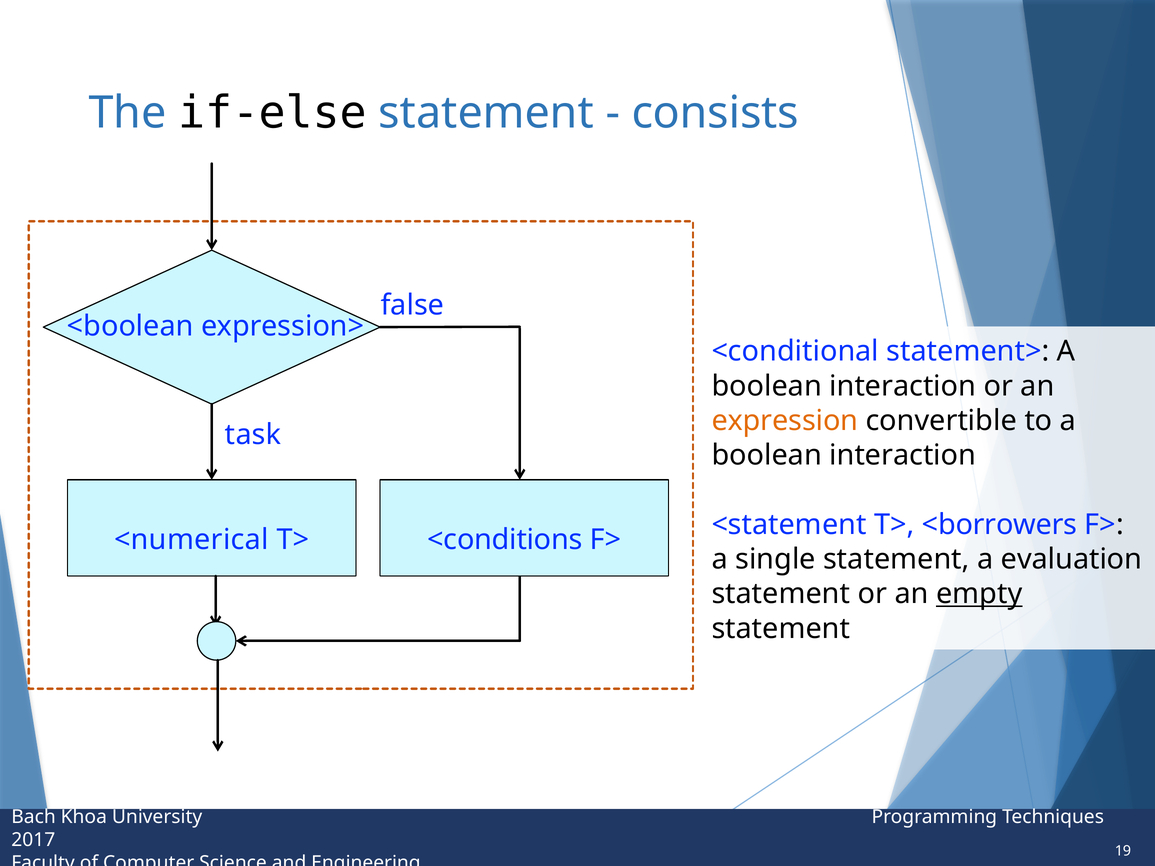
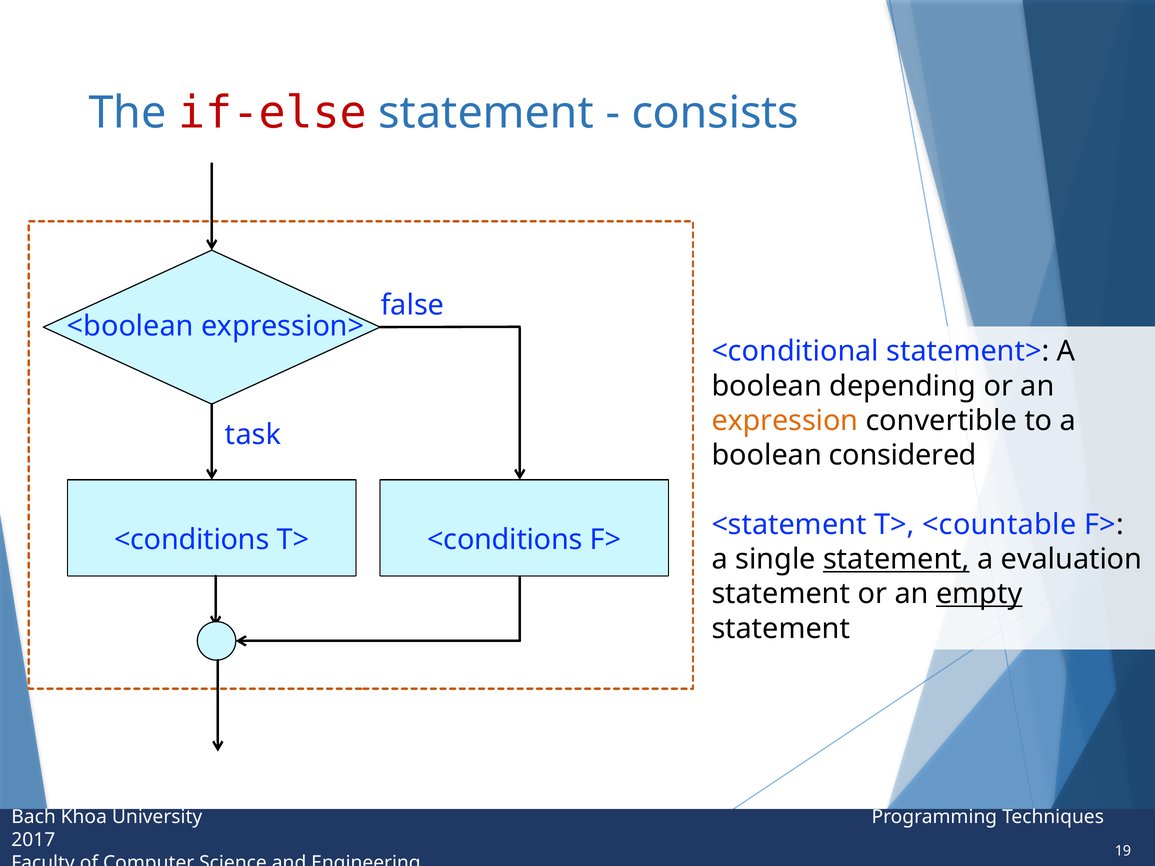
if-else colour: black -> red
interaction at (903, 386): interaction -> depending
interaction at (903, 455): interaction -> considered
<borrowers: <borrowers -> <countable
<numerical at (191, 540): <numerical -> <conditions
statement at (896, 559) underline: none -> present
